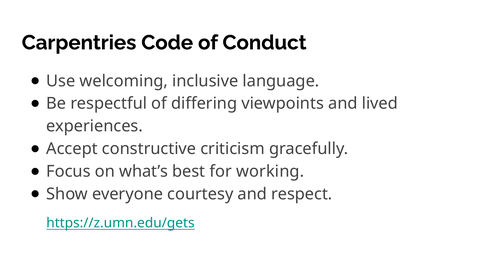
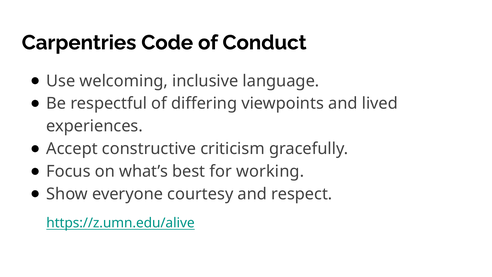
https://z.umn.edu/gets: https://z.umn.edu/gets -> https://z.umn.edu/alive
